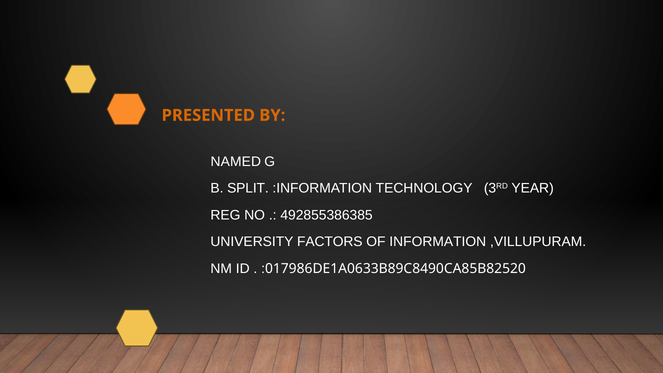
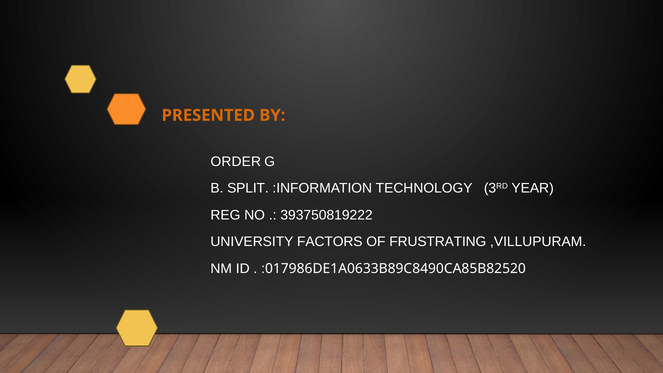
NAMED: NAMED -> ORDER
492855386385: 492855386385 -> 393750819222
INFORMATION: INFORMATION -> FRUSTRATING
